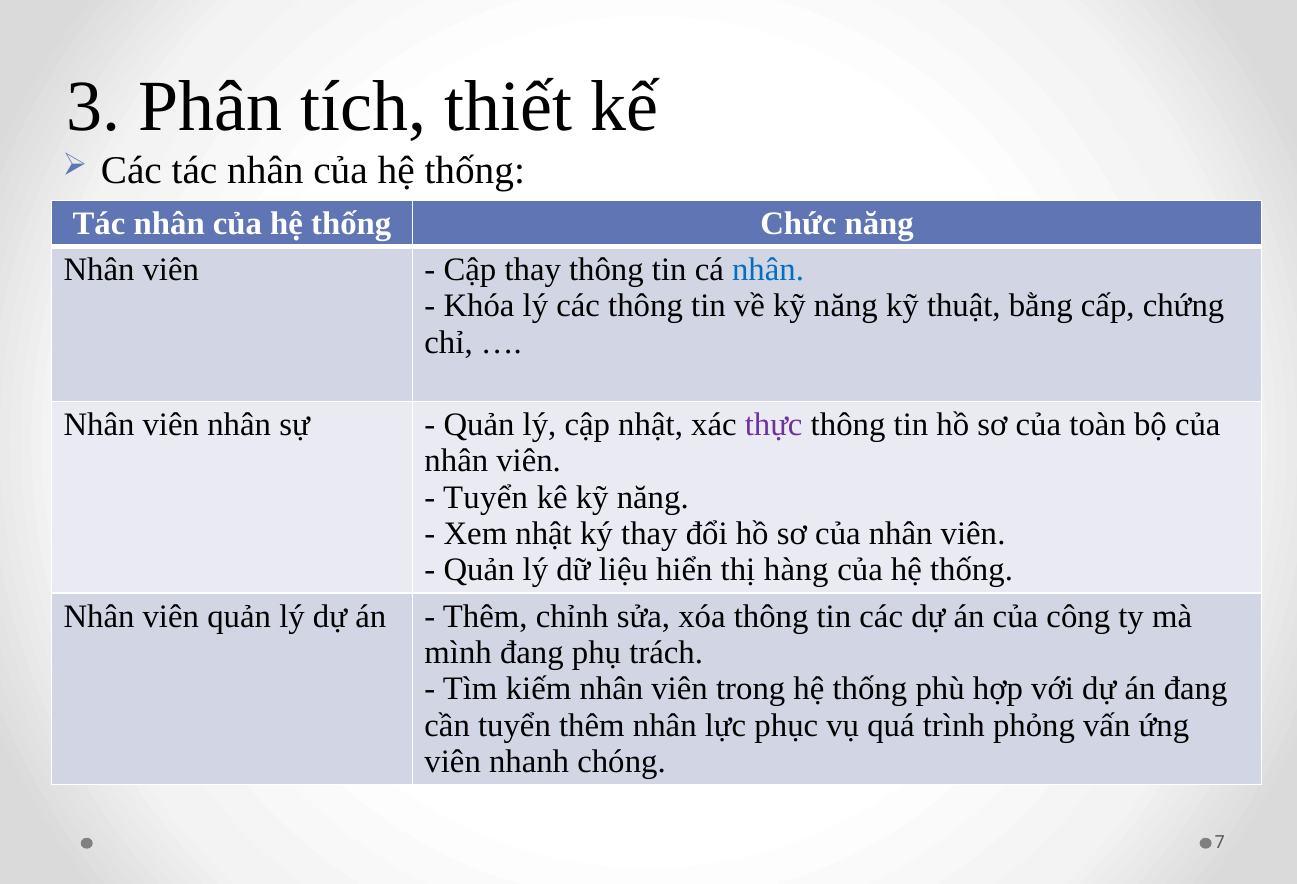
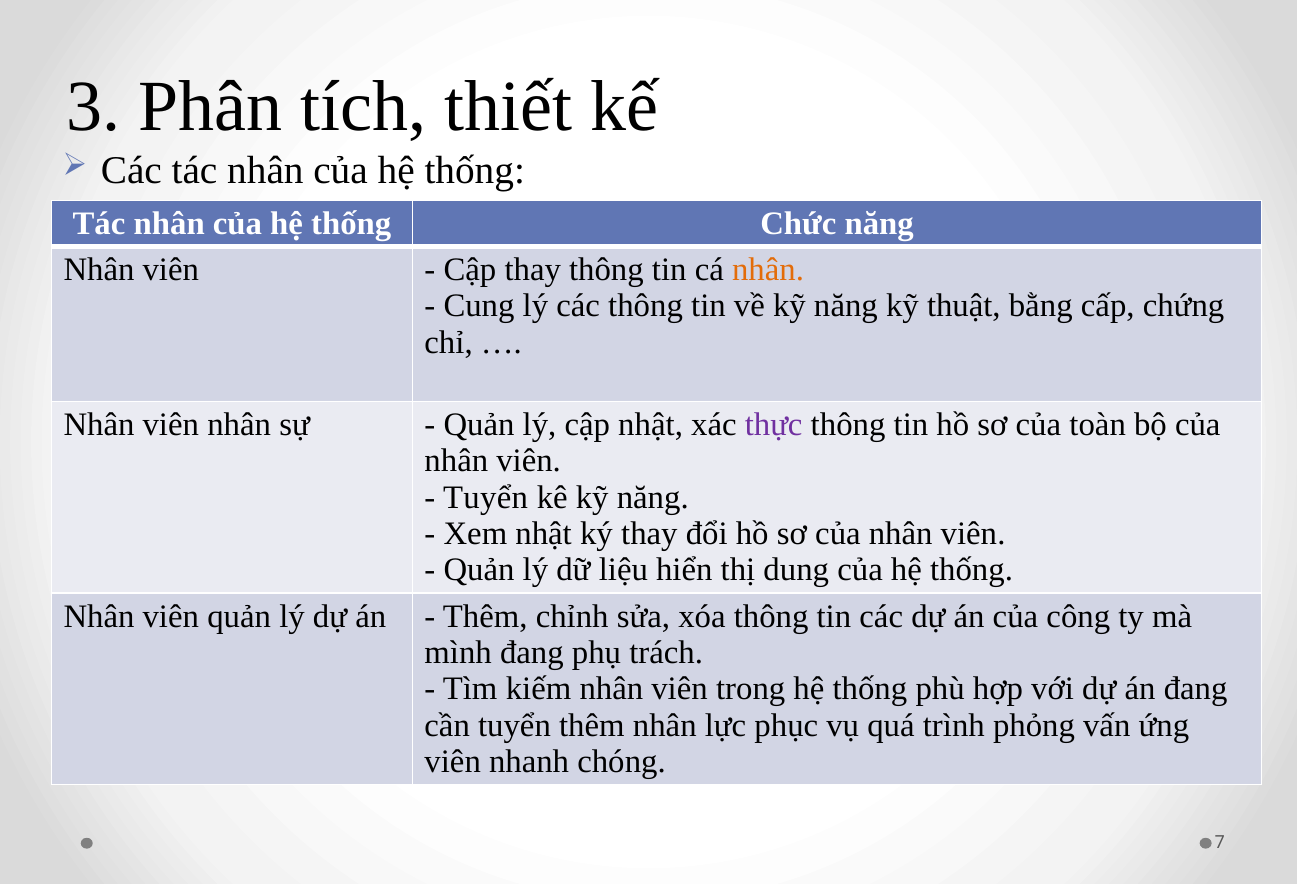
nhân at (768, 270) colour: blue -> orange
Khóa: Khóa -> Cung
hàng: hàng -> dung
